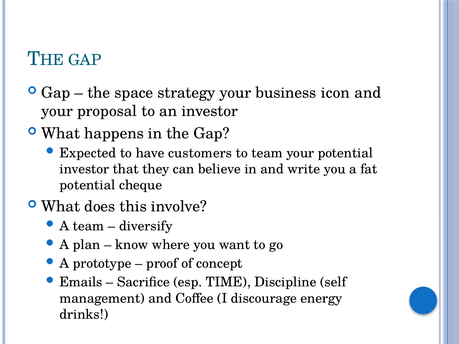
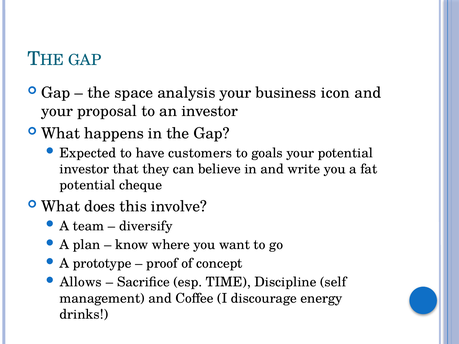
strategy: strategy -> analysis
to team: team -> goals
Emails: Emails -> Allows
